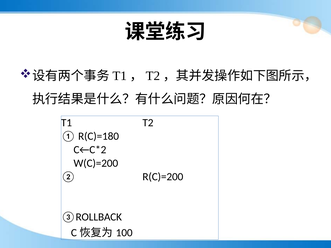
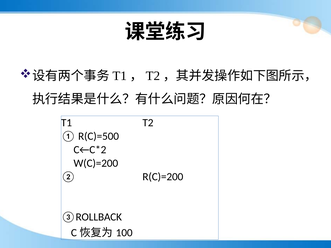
R(C)=180: R(C)=180 -> R(C)=500
